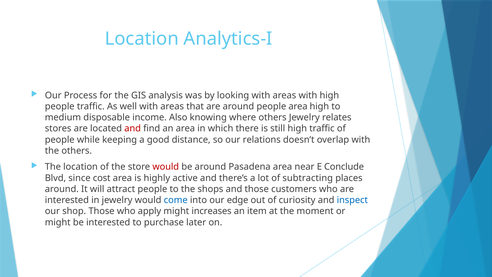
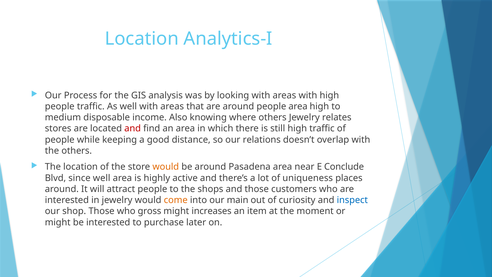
would at (166, 167) colour: red -> orange
since cost: cost -> well
subtracting: subtracting -> uniqueness
come colour: blue -> orange
edge: edge -> main
apply: apply -> gross
